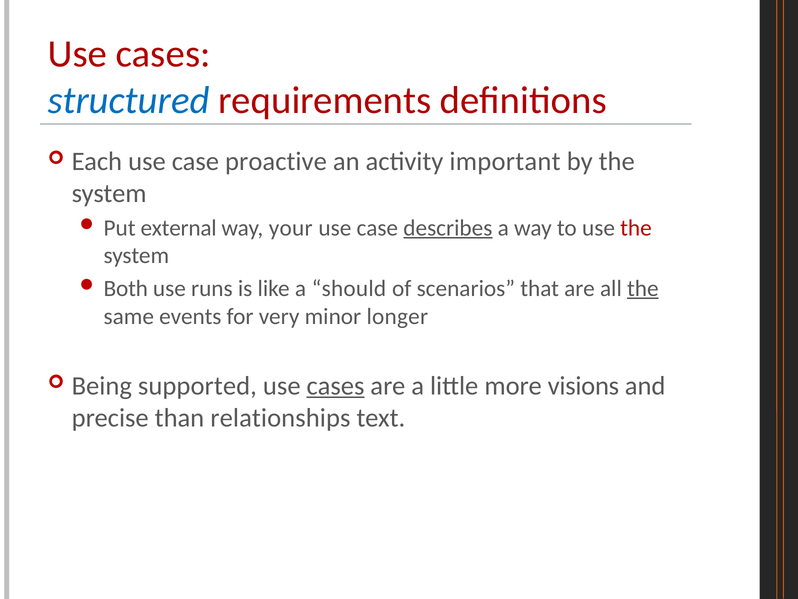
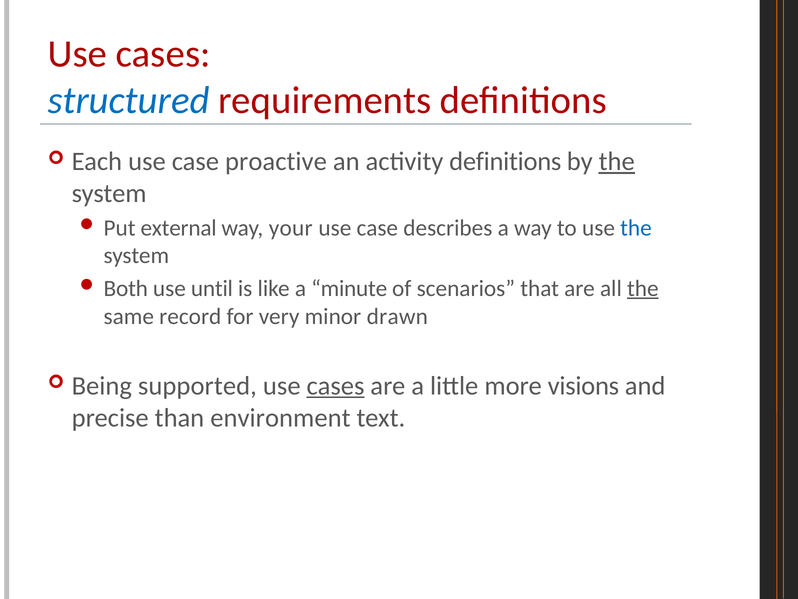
activity important: important -> definitions
the at (617, 161) underline: none -> present
describes underline: present -> none
the at (636, 228) colour: red -> blue
runs: runs -> until
should: should -> minute
events: events -> record
longer: longer -> drawn
relationships: relationships -> environment
